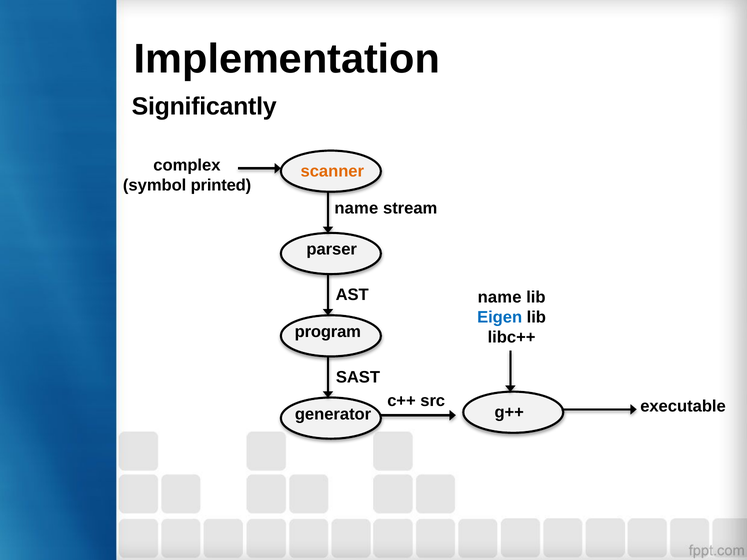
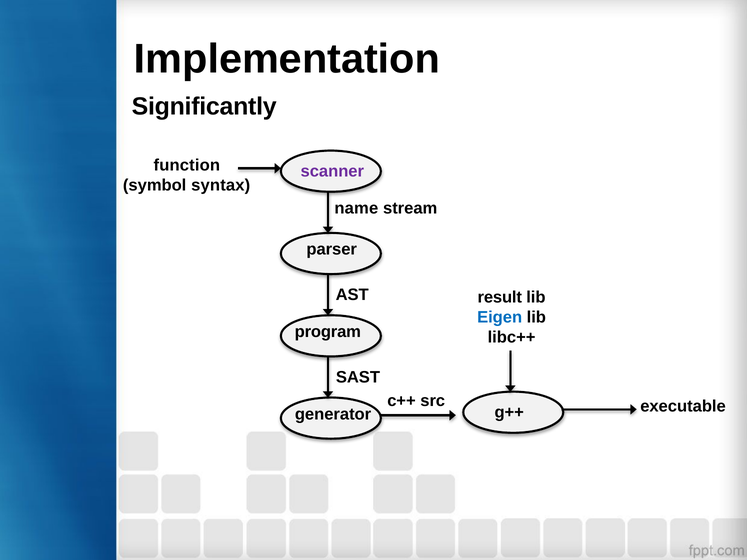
complex: complex -> function
scanner colour: orange -> purple
printed: printed -> syntax
name at (500, 298): name -> result
